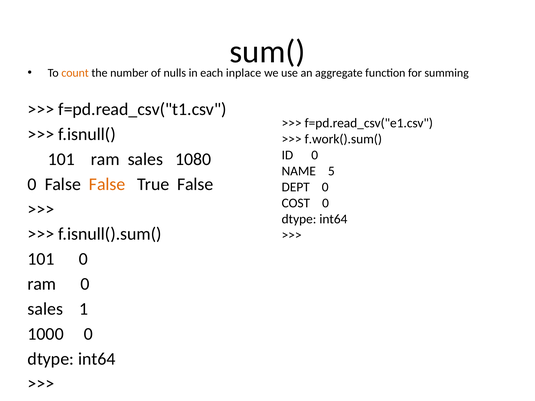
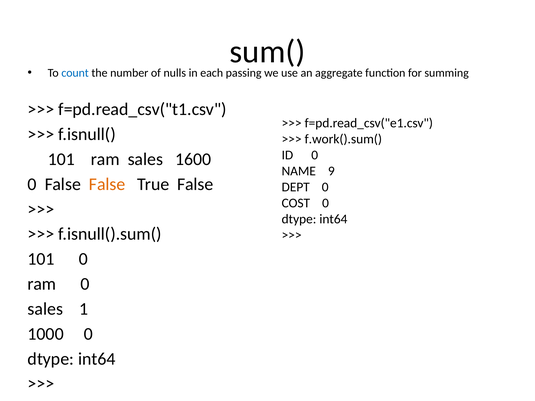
count colour: orange -> blue
inplace: inplace -> passing
1080: 1080 -> 1600
5: 5 -> 9
